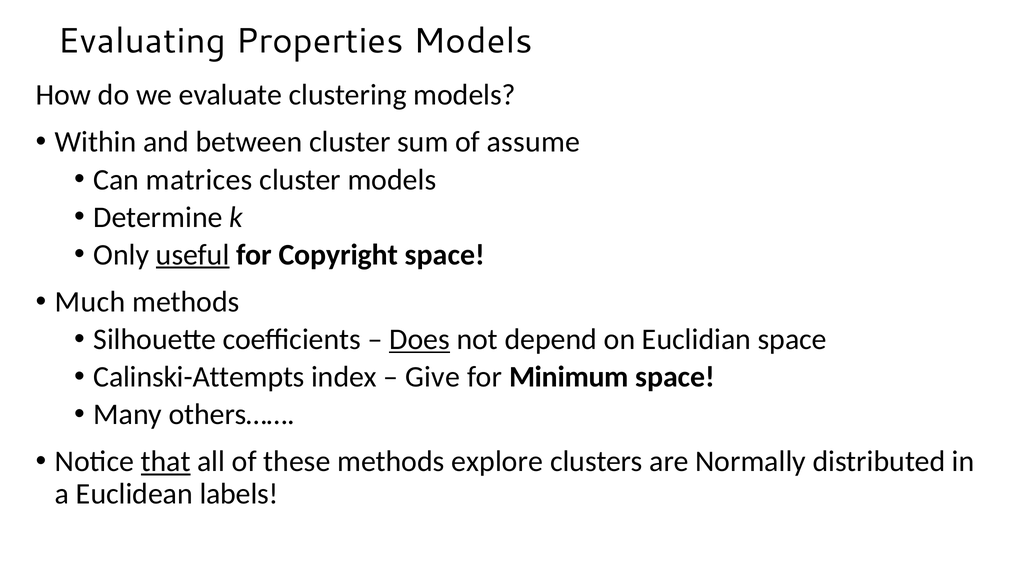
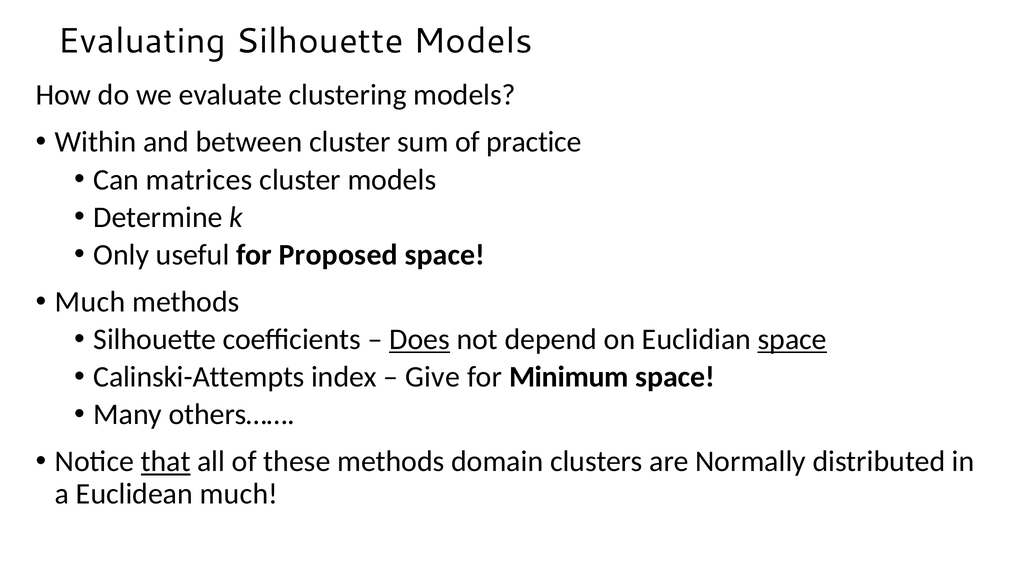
Evaluating Properties: Properties -> Silhouette
assume: assume -> practice
useful underline: present -> none
Copyright: Copyright -> Proposed
space at (792, 340) underline: none -> present
explore: explore -> domain
Euclidean labels: labels -> much
